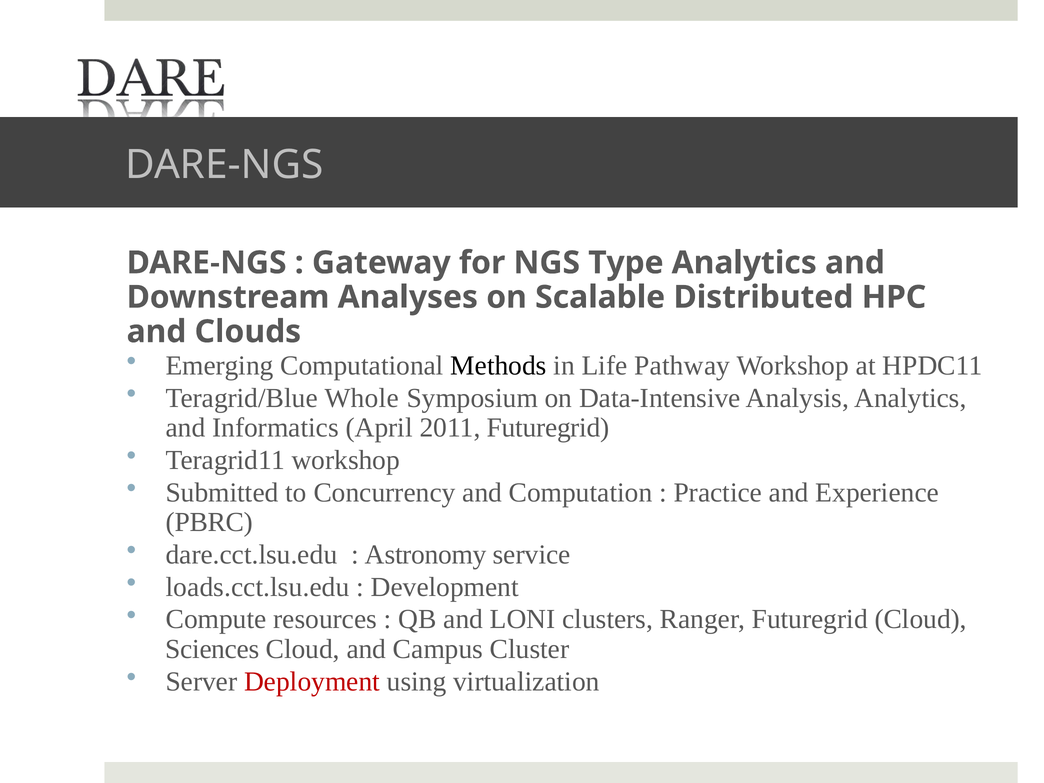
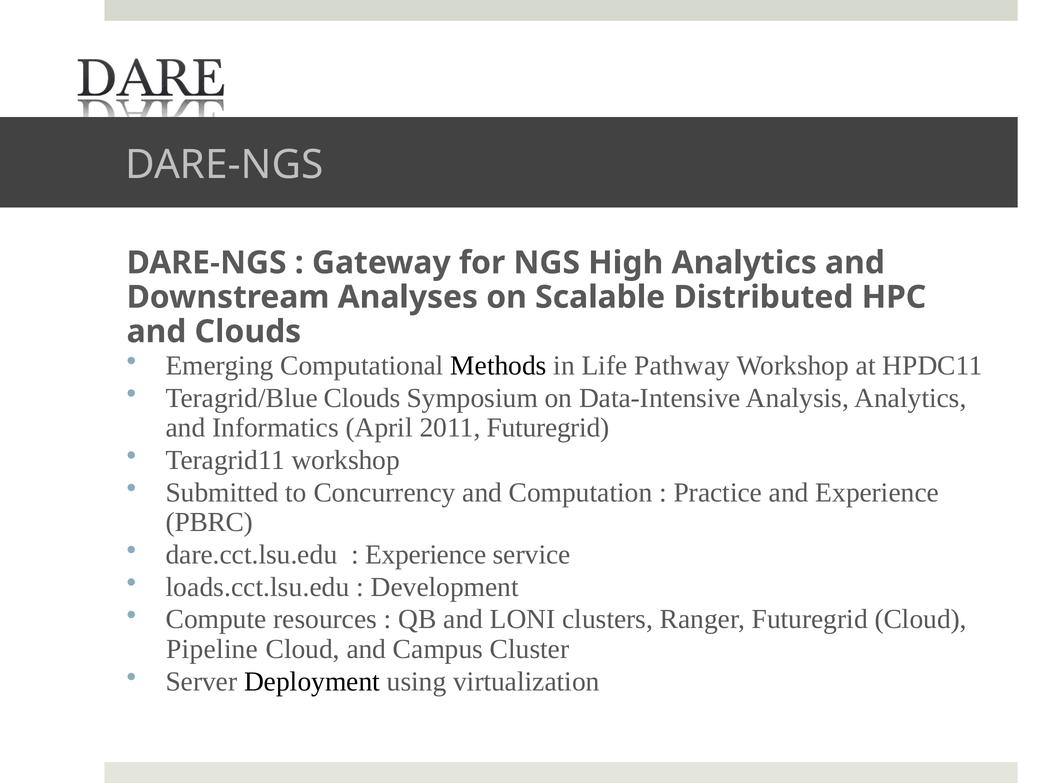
Type: Type -> High
Teragrid/Blue Whole: Whole -> Clouds
Astronomy at (426, 555): Astronomy -> Experience
Sciences: Sciences -> Pipeline
Deployment colour: red -> black
